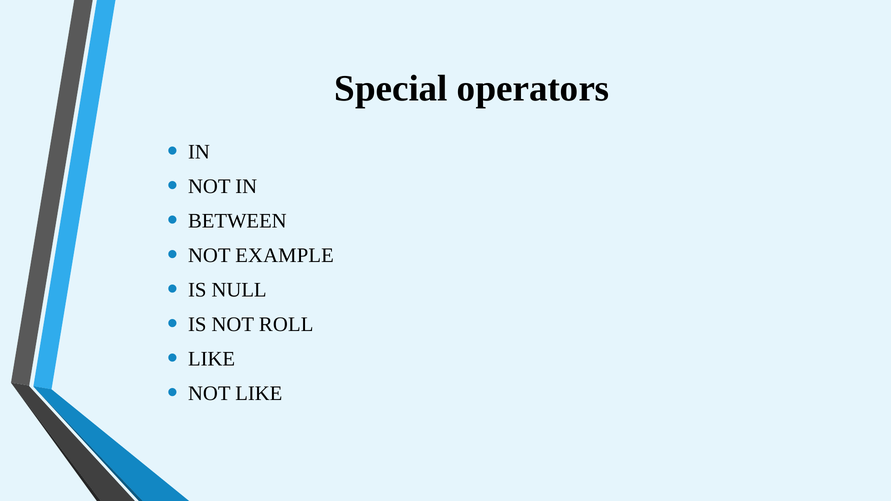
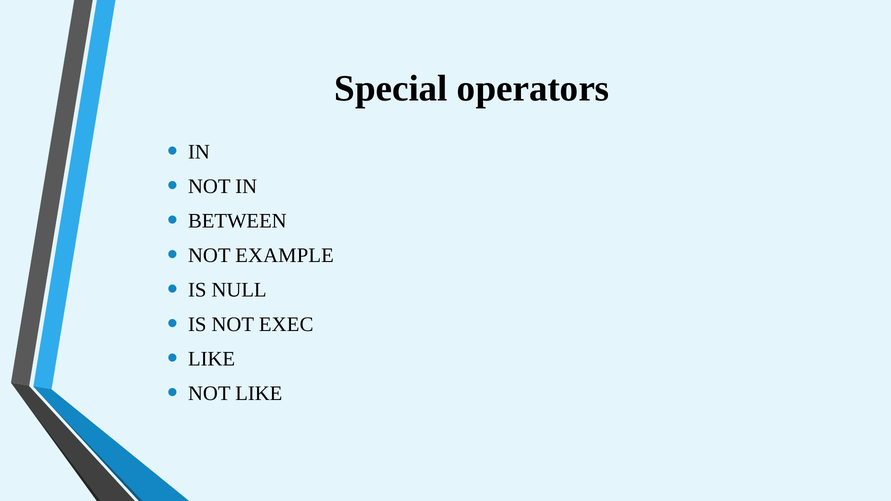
ROLL: ROLL -> EXEC
